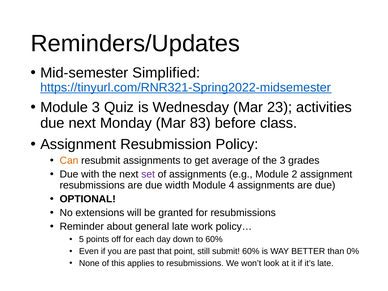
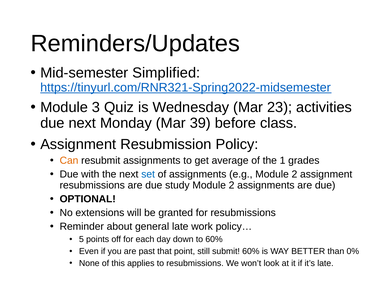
83: 83 -> 39
the 3: 3 -> 1
set colour: purple -> blue
width: width -> study
4 at (232, 185): 4 -> 2
